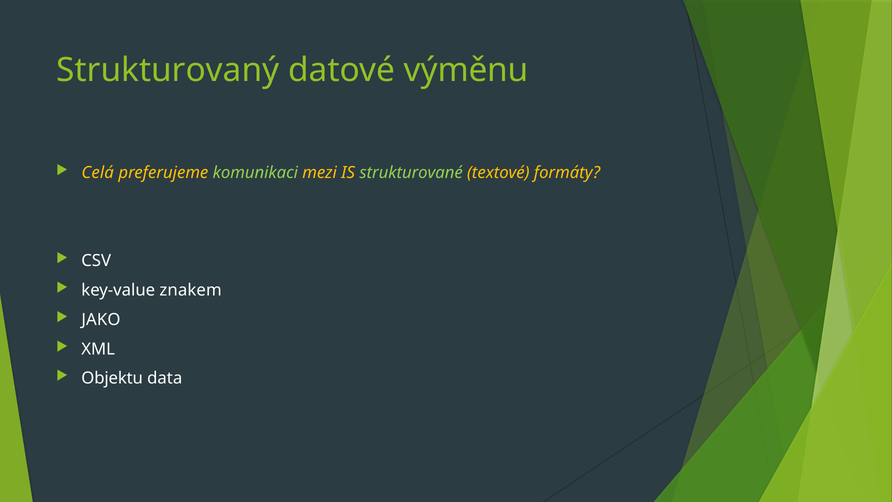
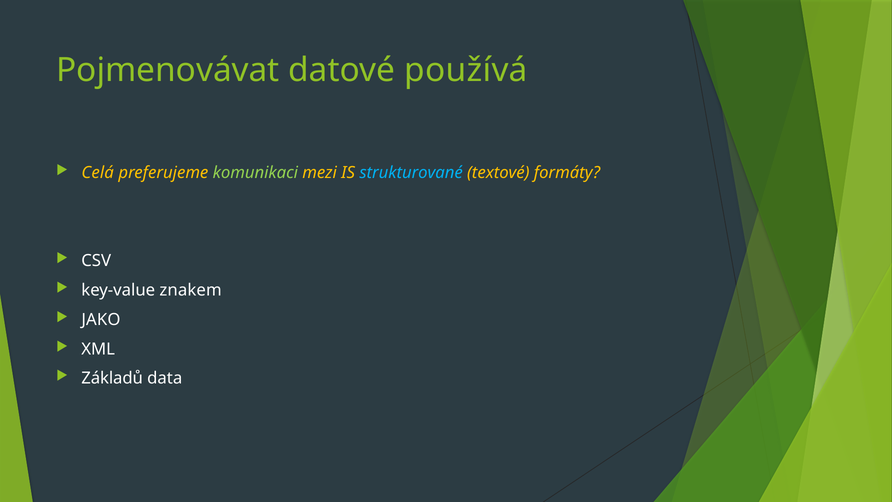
Strukturovaný: Strukturovaný -> Pojmenovávat
výměnu: výměnu -> používá
strukturované colour: light green -> light blue
Objektu: Objektu -> Základů
